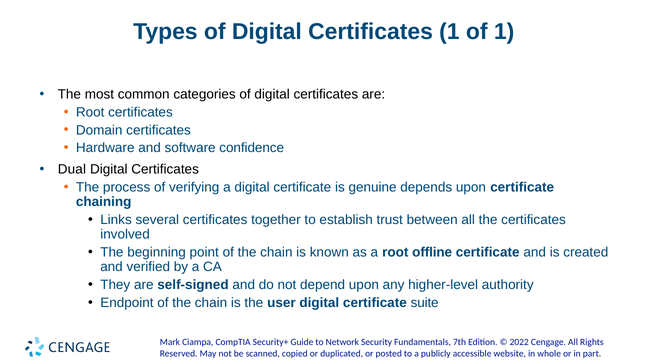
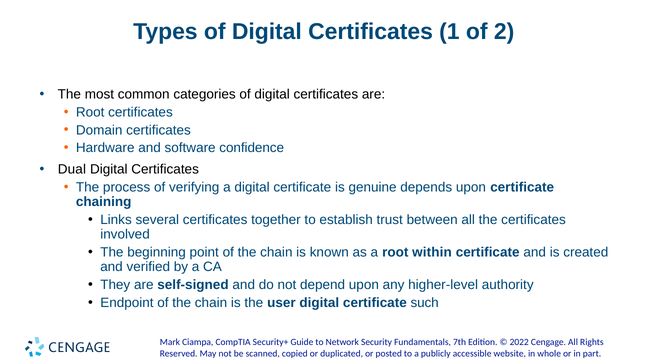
of 1: 1 -> 2
offline: offline -> within
suite: suite -> such
